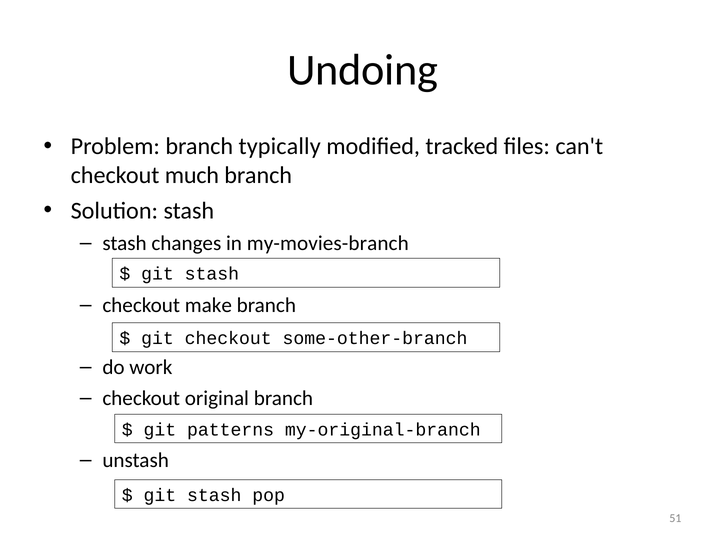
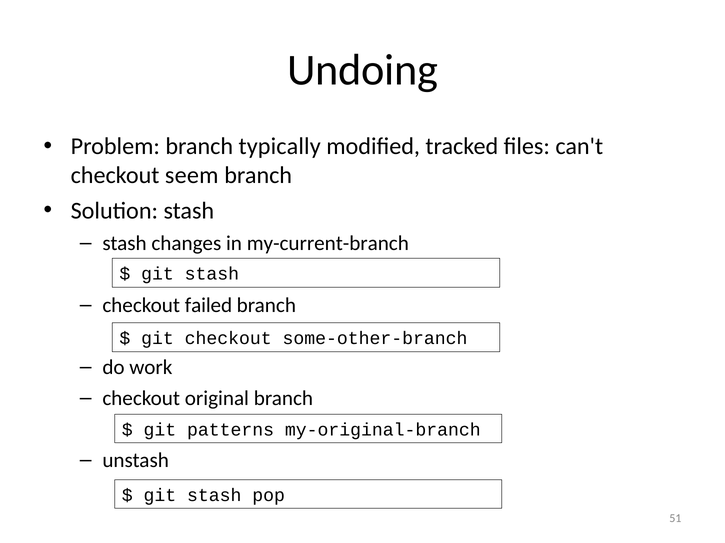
much: much -> seem
my-movies-branch: my-movies-branch -> my-current-branch
make: make -> failed
